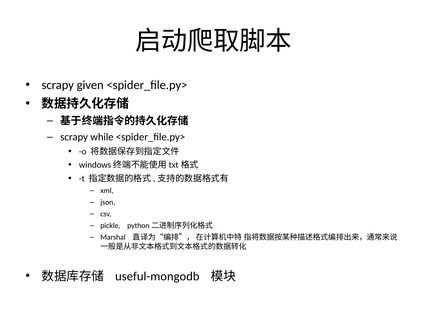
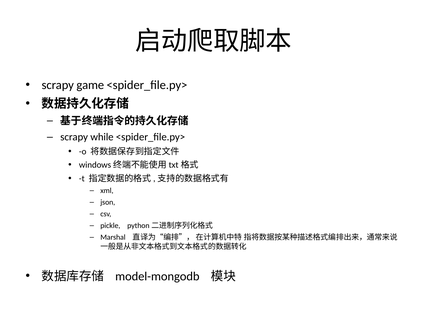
given: given -> game
useful-mongodb: useful-mongodb -> model-mongodb
